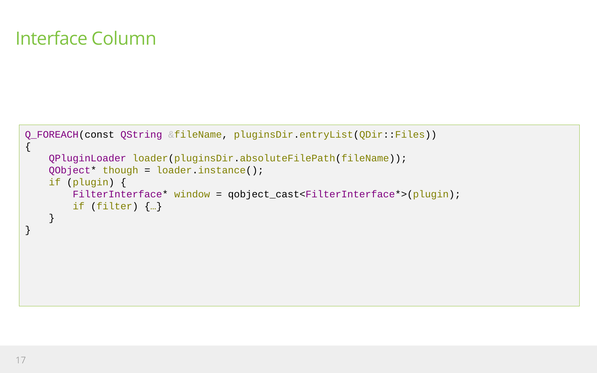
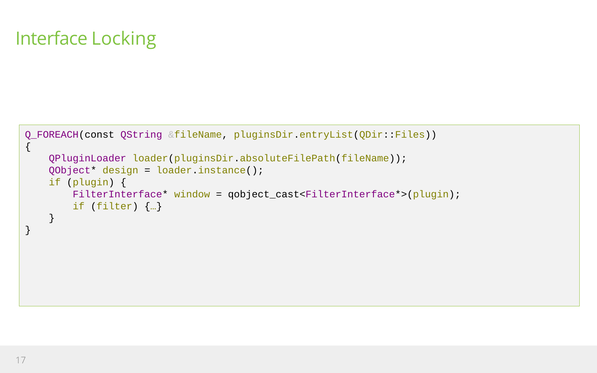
Column: Column -> Locking
though: though -> design
